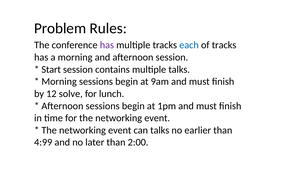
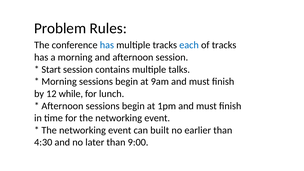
has at (107, 45) colour: purple -> blue
solve: solve -> while
can talks: talks -> built
4:99: 4:99 -> 4:30
2:00: 2:00 -> 9:00
